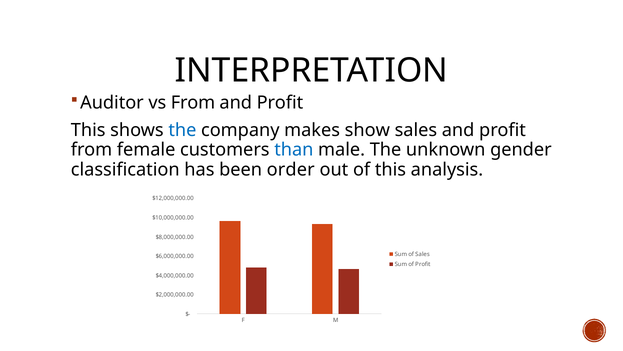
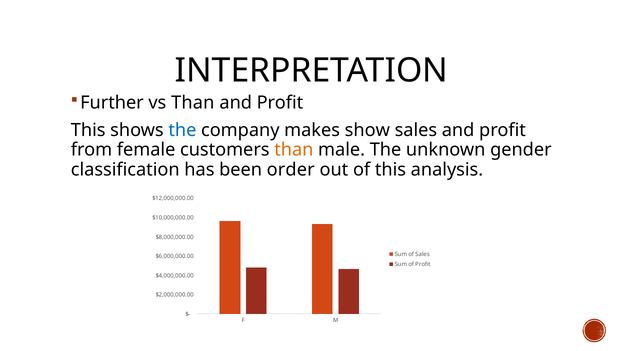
Auditor: Auditor -> Further
vs From: From -> Than
than at (294, 150) colour: blue -> orange
